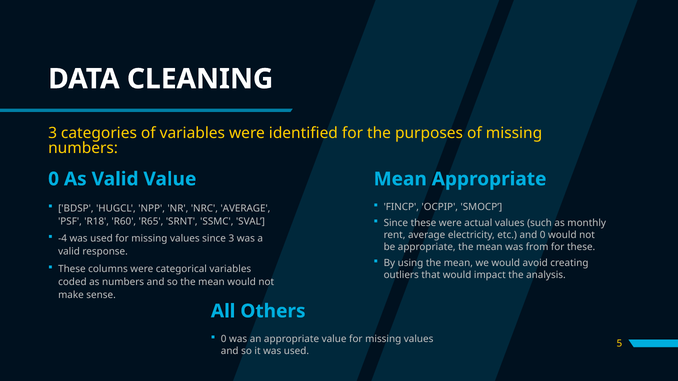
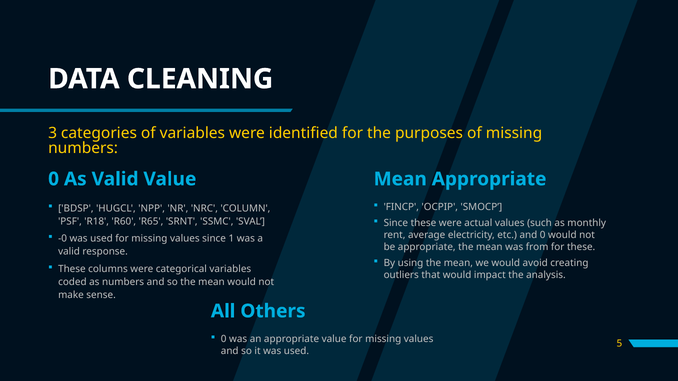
NRC AVERAGE: AVERAGE -> COLUMN
-4: -4 -> -0
since 3: 3 -> 1
